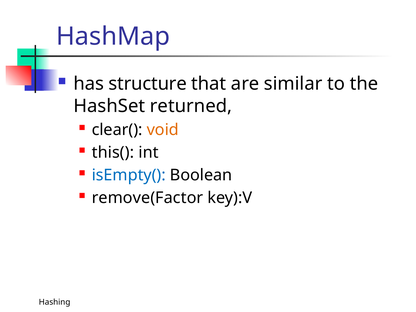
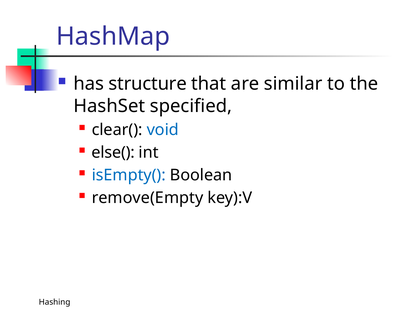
returned: returned -> specified
void colour: orange -> blue
this(: this( -> else(
remove(Factor: remove(Factor -> remove(Empty
